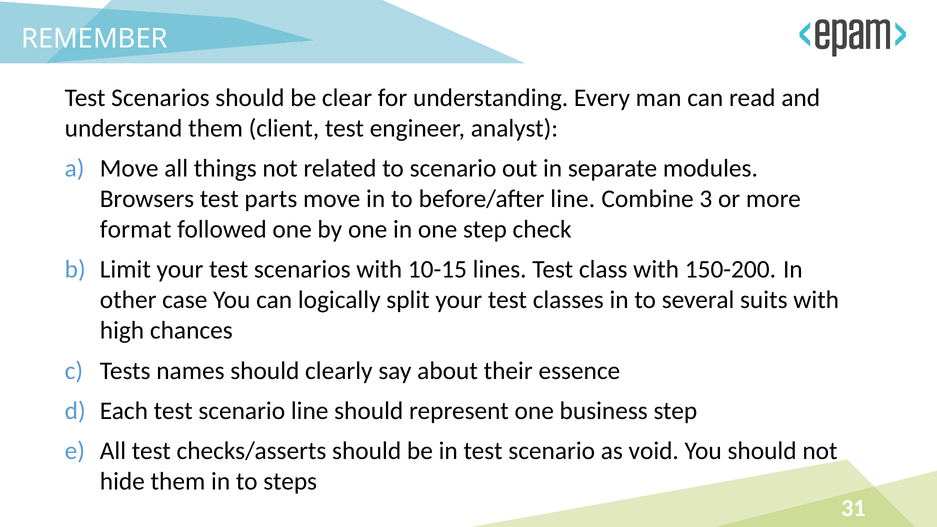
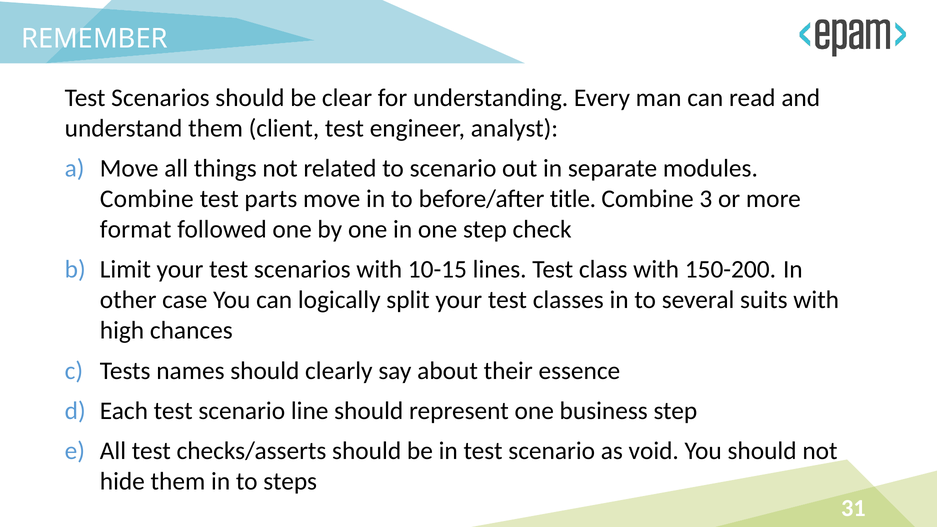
Browsers at (147, 199): Browsers -> Combine
before/after line: line -> title
